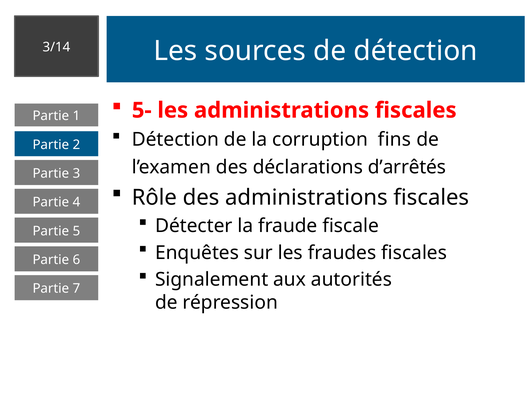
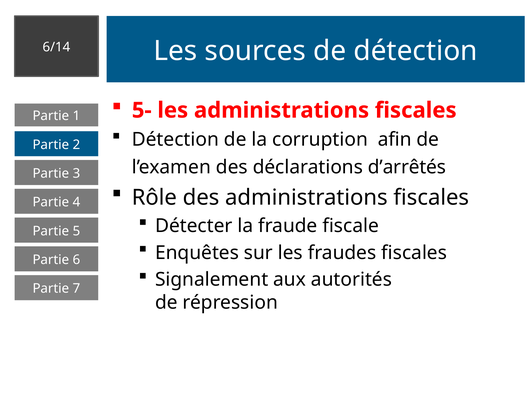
3/14: 3/14 -> 6/14
fins: fins -> afin
